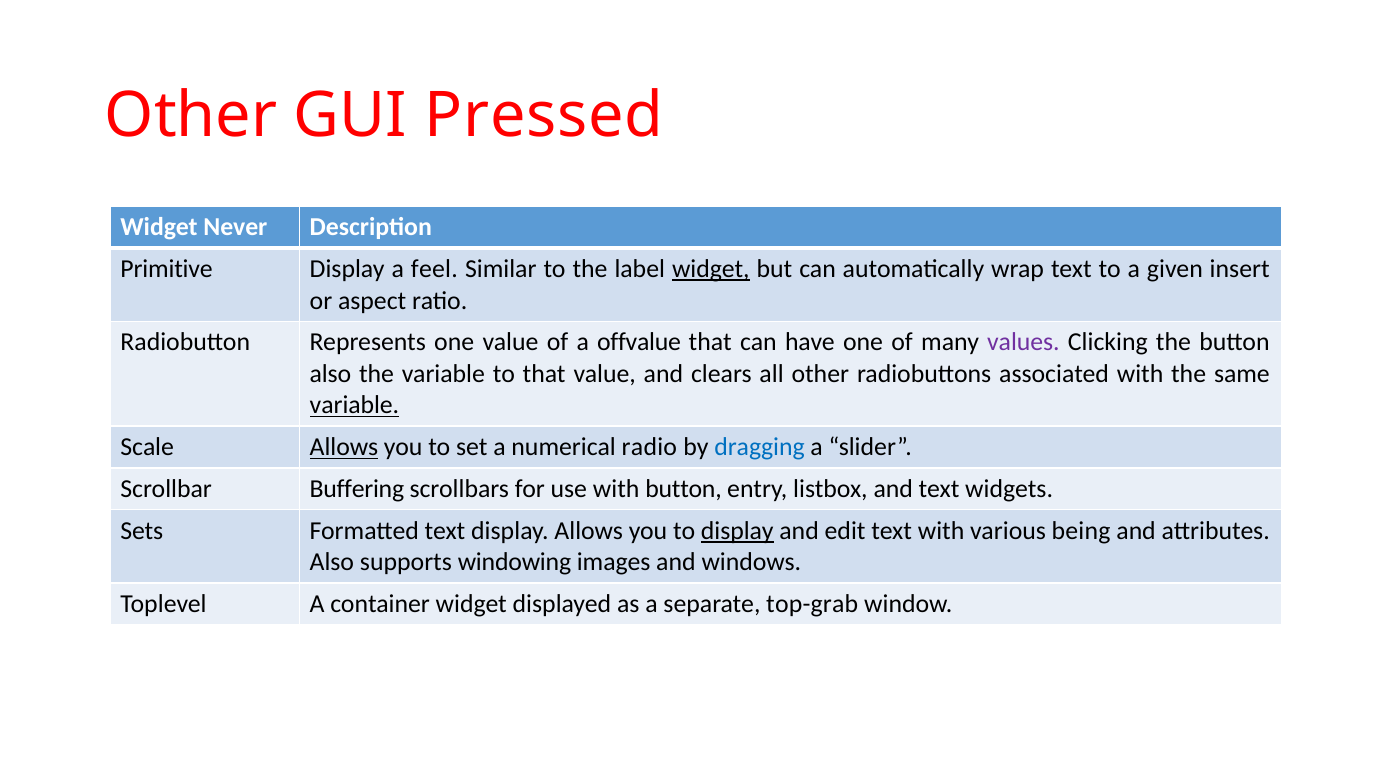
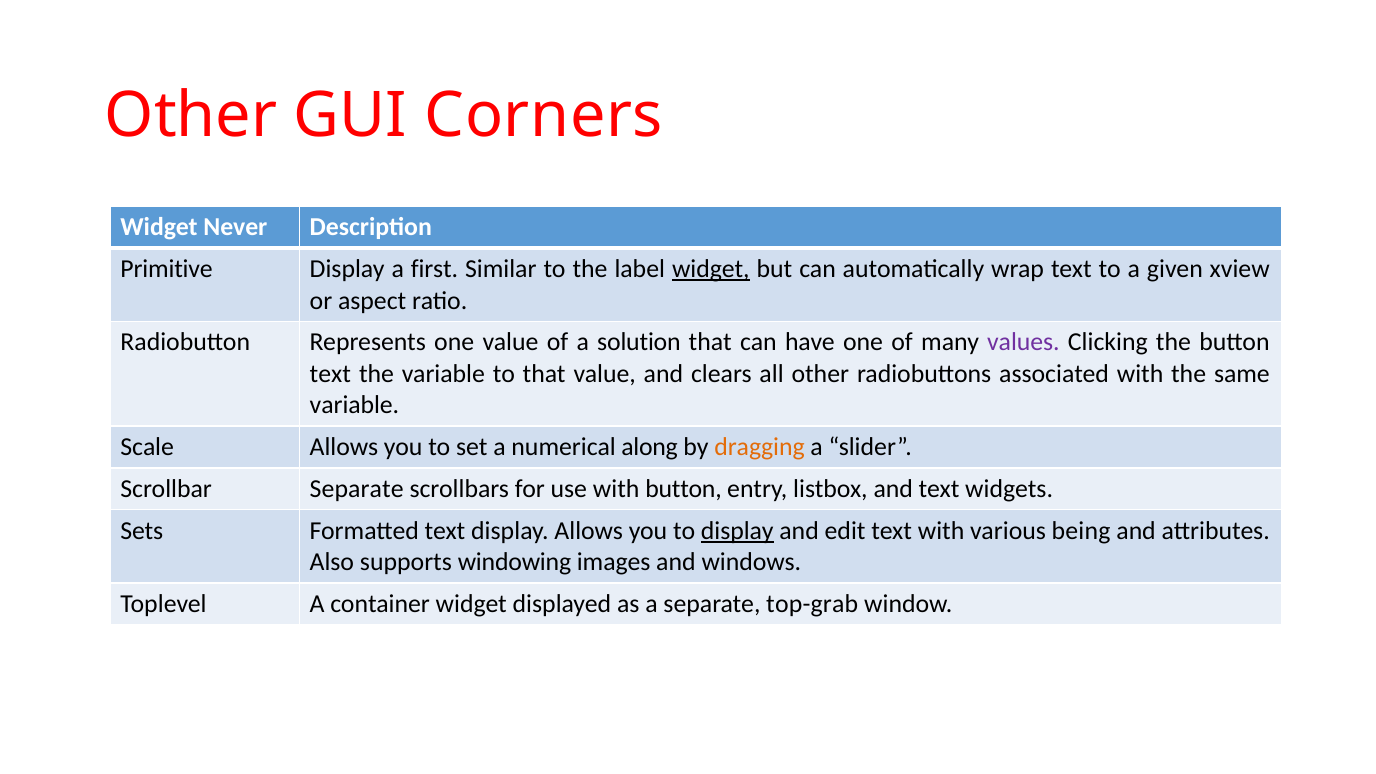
Pressed: Pressed -> Corners
feel: feel -> first
insert: insert -> xview
offvalue: offvalue -> solution
also at (330, 374): also -> text
variable at (354, 405) underline: present -> none
Allows at (344, 447) underline: present -> none
radio: radio -> along
dragging colour: blue -> orange
Scrollbar Buffering: Buffering -> Separate
